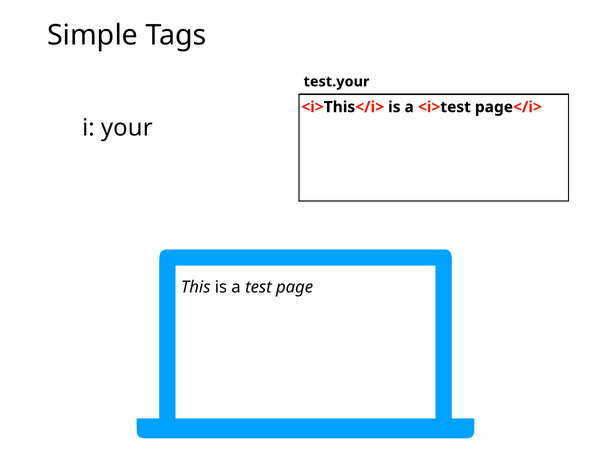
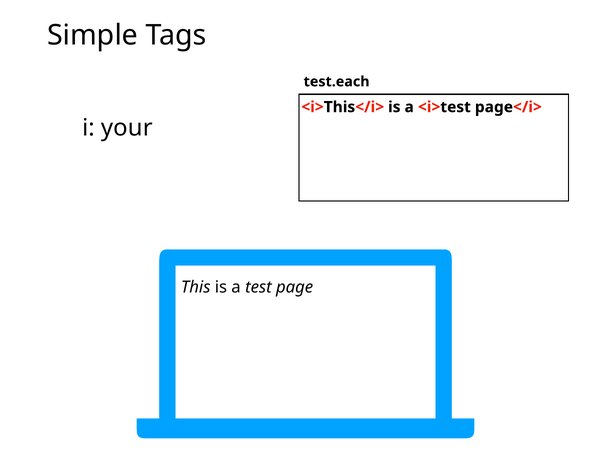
test.your: test.your -> test.each
